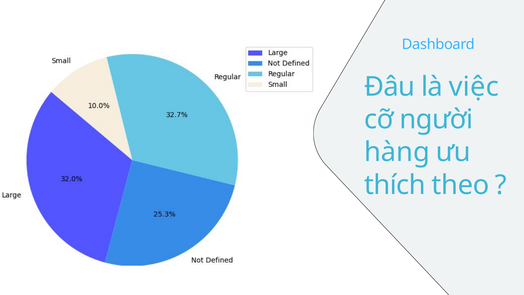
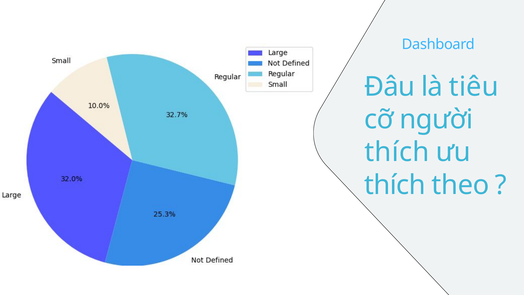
việc: việc -> tiêu
hàng at (397, 152): hàng -> thích
